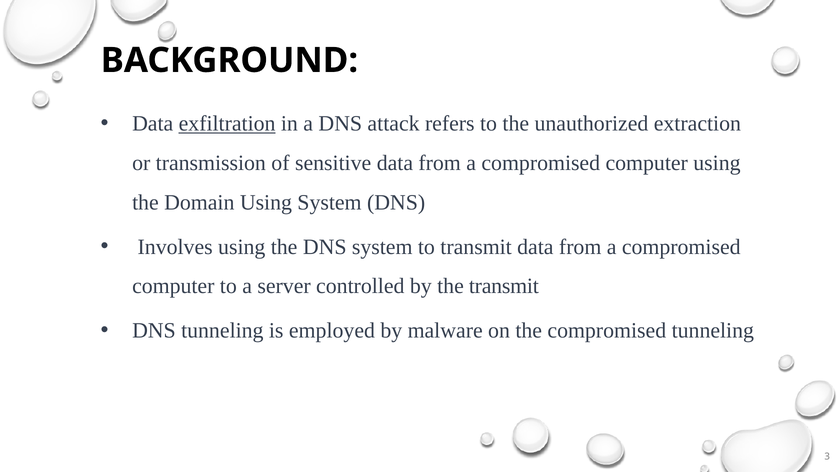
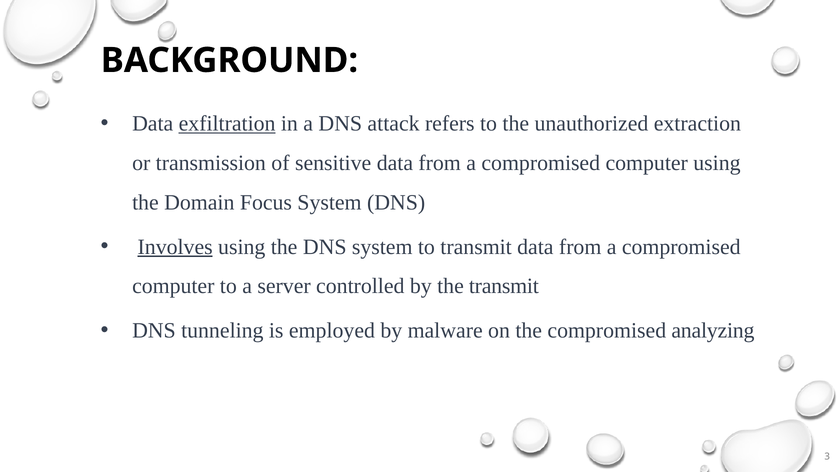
Domain Using: Using -> Focus
Involves underline: none -> present
compromised tunneling: tunneling -> analyzing
